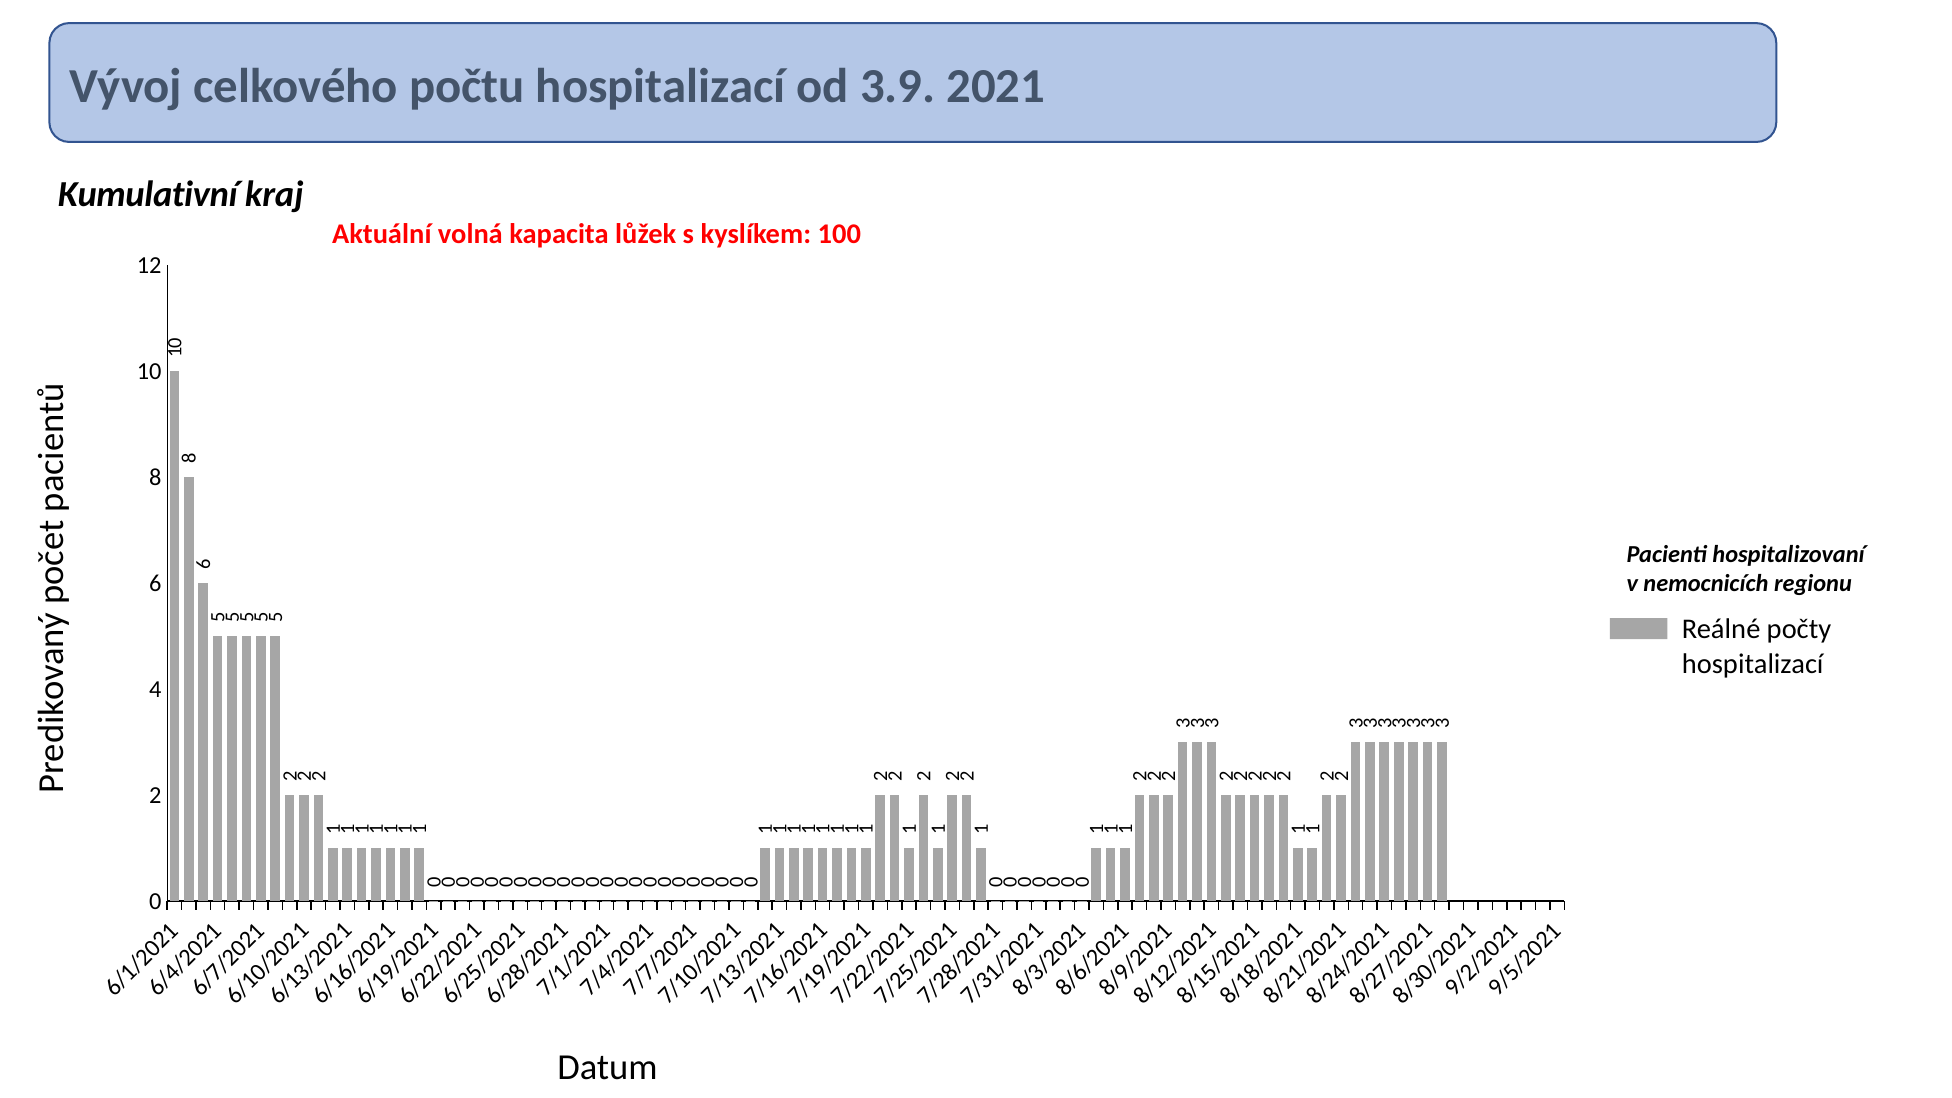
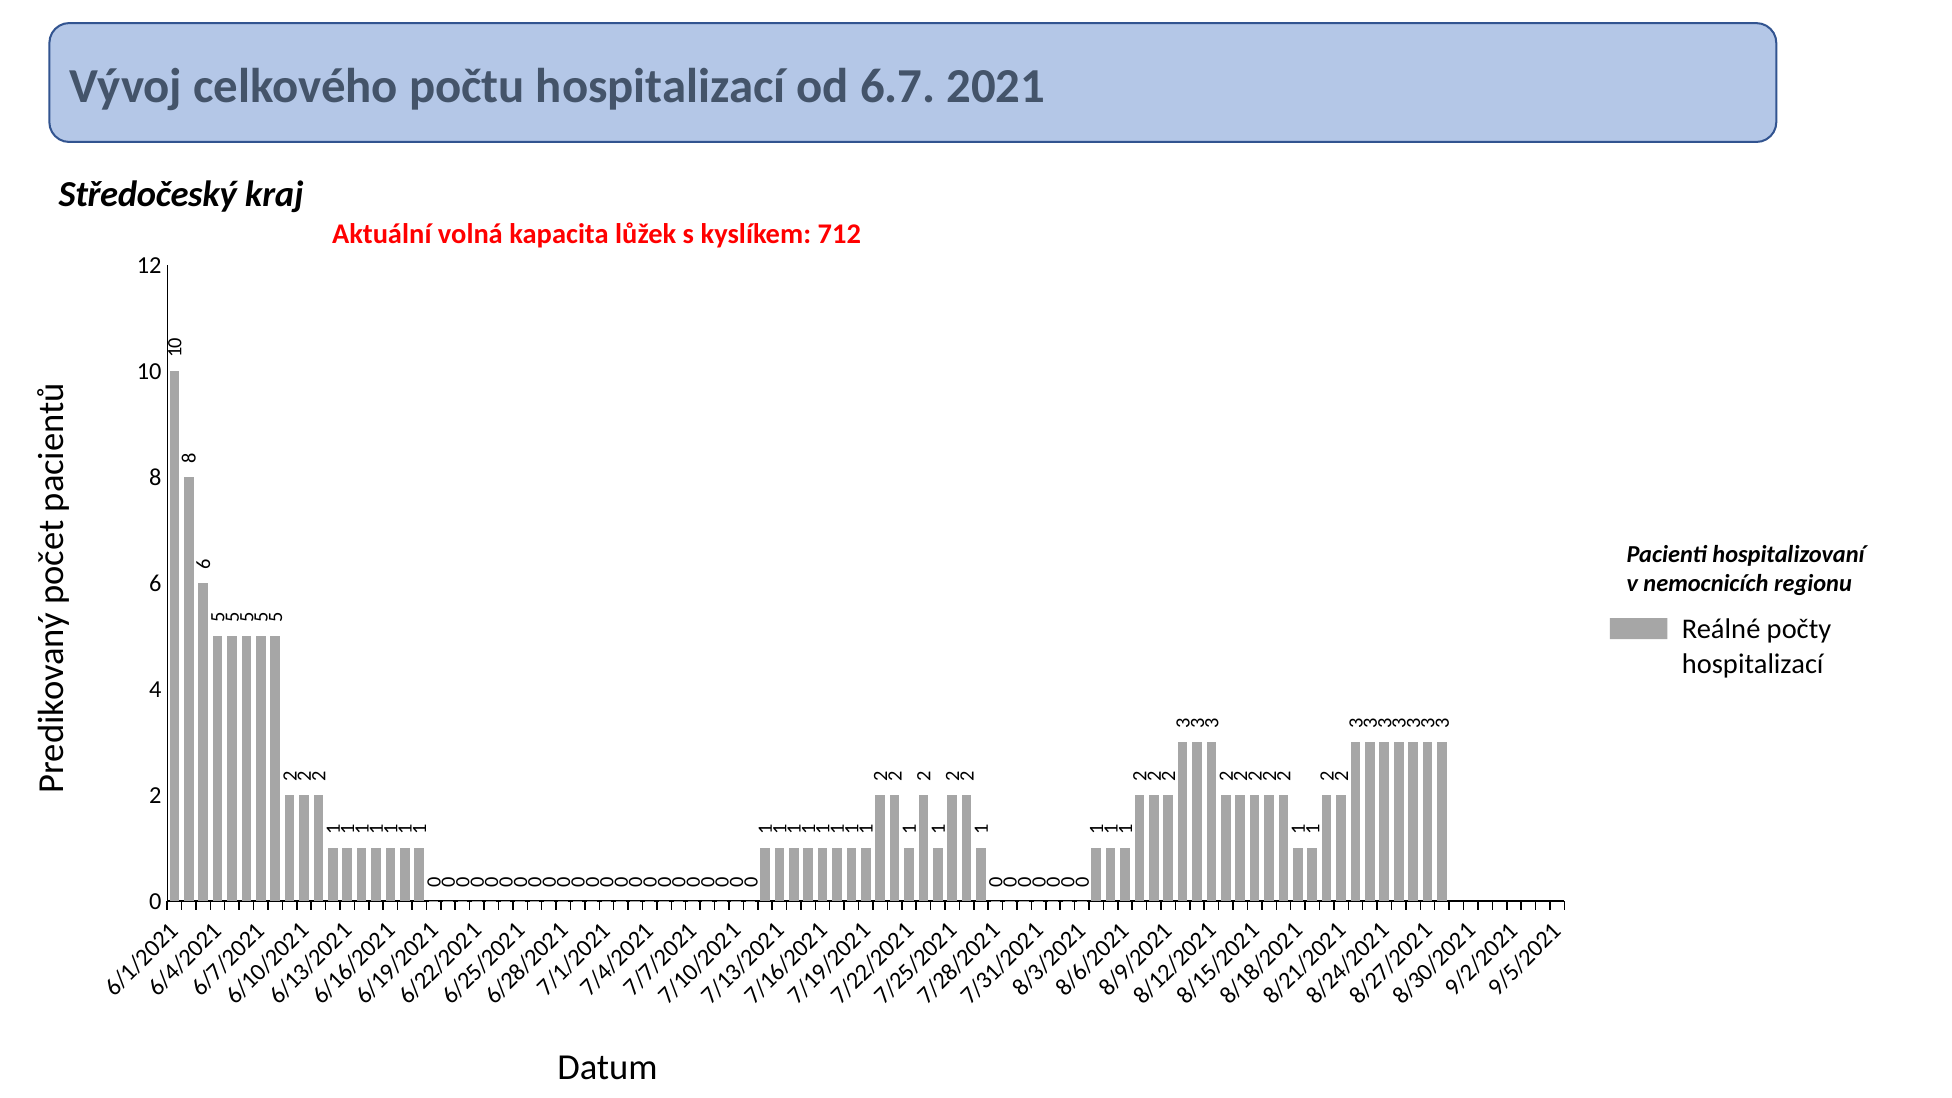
3.9: 3.9 -> 6.7
Kumulativní: Kumulativní -> Středočeský
100: 100 -> 712
